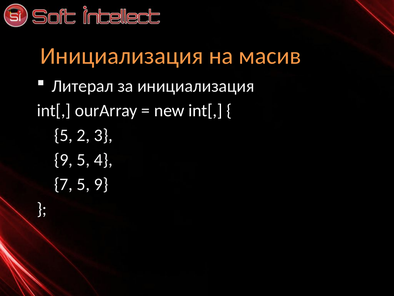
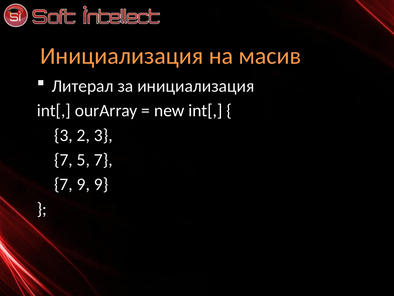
5 at (63, 135): 5 -> 3
9 at (63, 160): 9 -> 7
5 4: 4 -> 7
7 5: 5 -> 9
